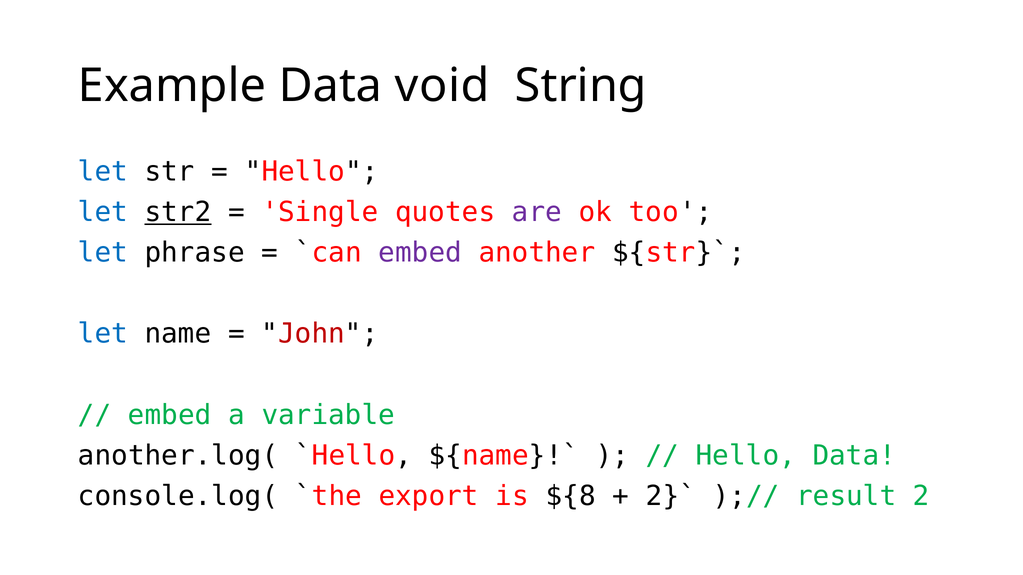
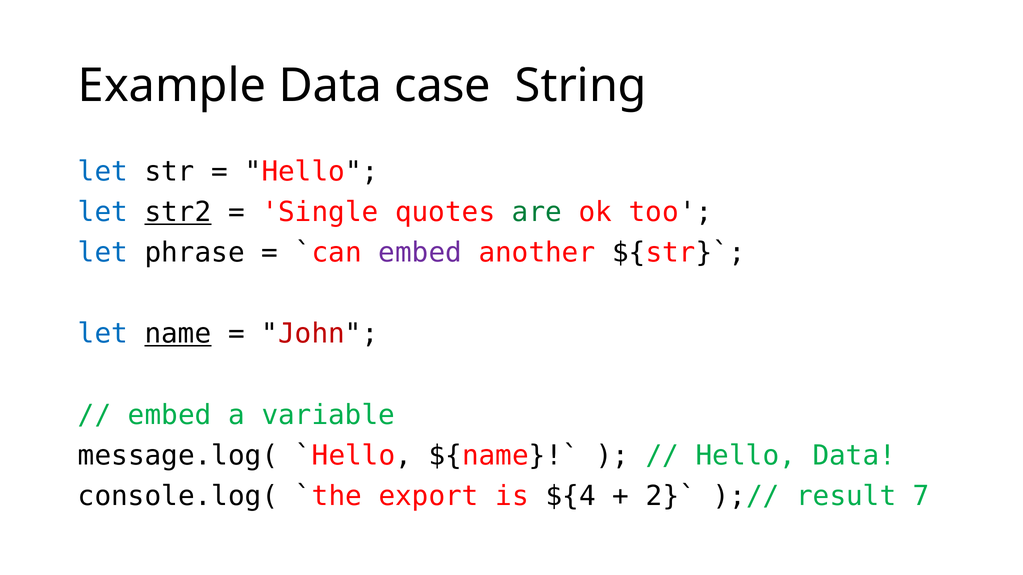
void: void -> case
are colour: purple -> green
name underline: none -> present
another.log(: another.log( -> message.log(
${8: ${8 -> ${4
2: 2 -> 7
